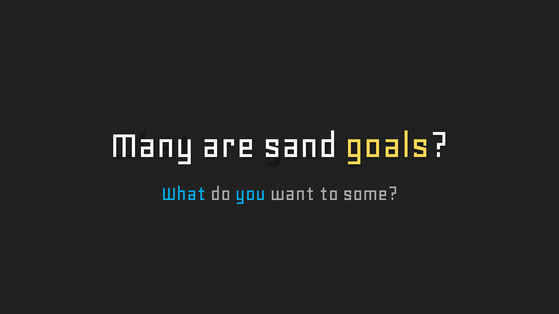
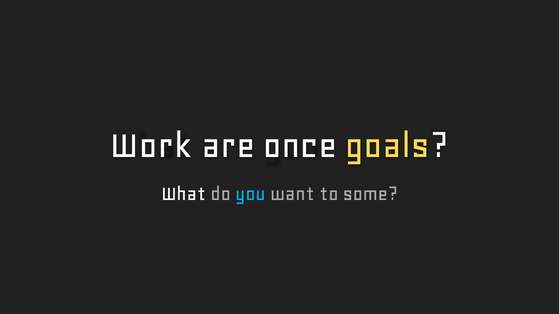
Many: Many -> Work
sand: sand -> once
What colour: light blue -> white
